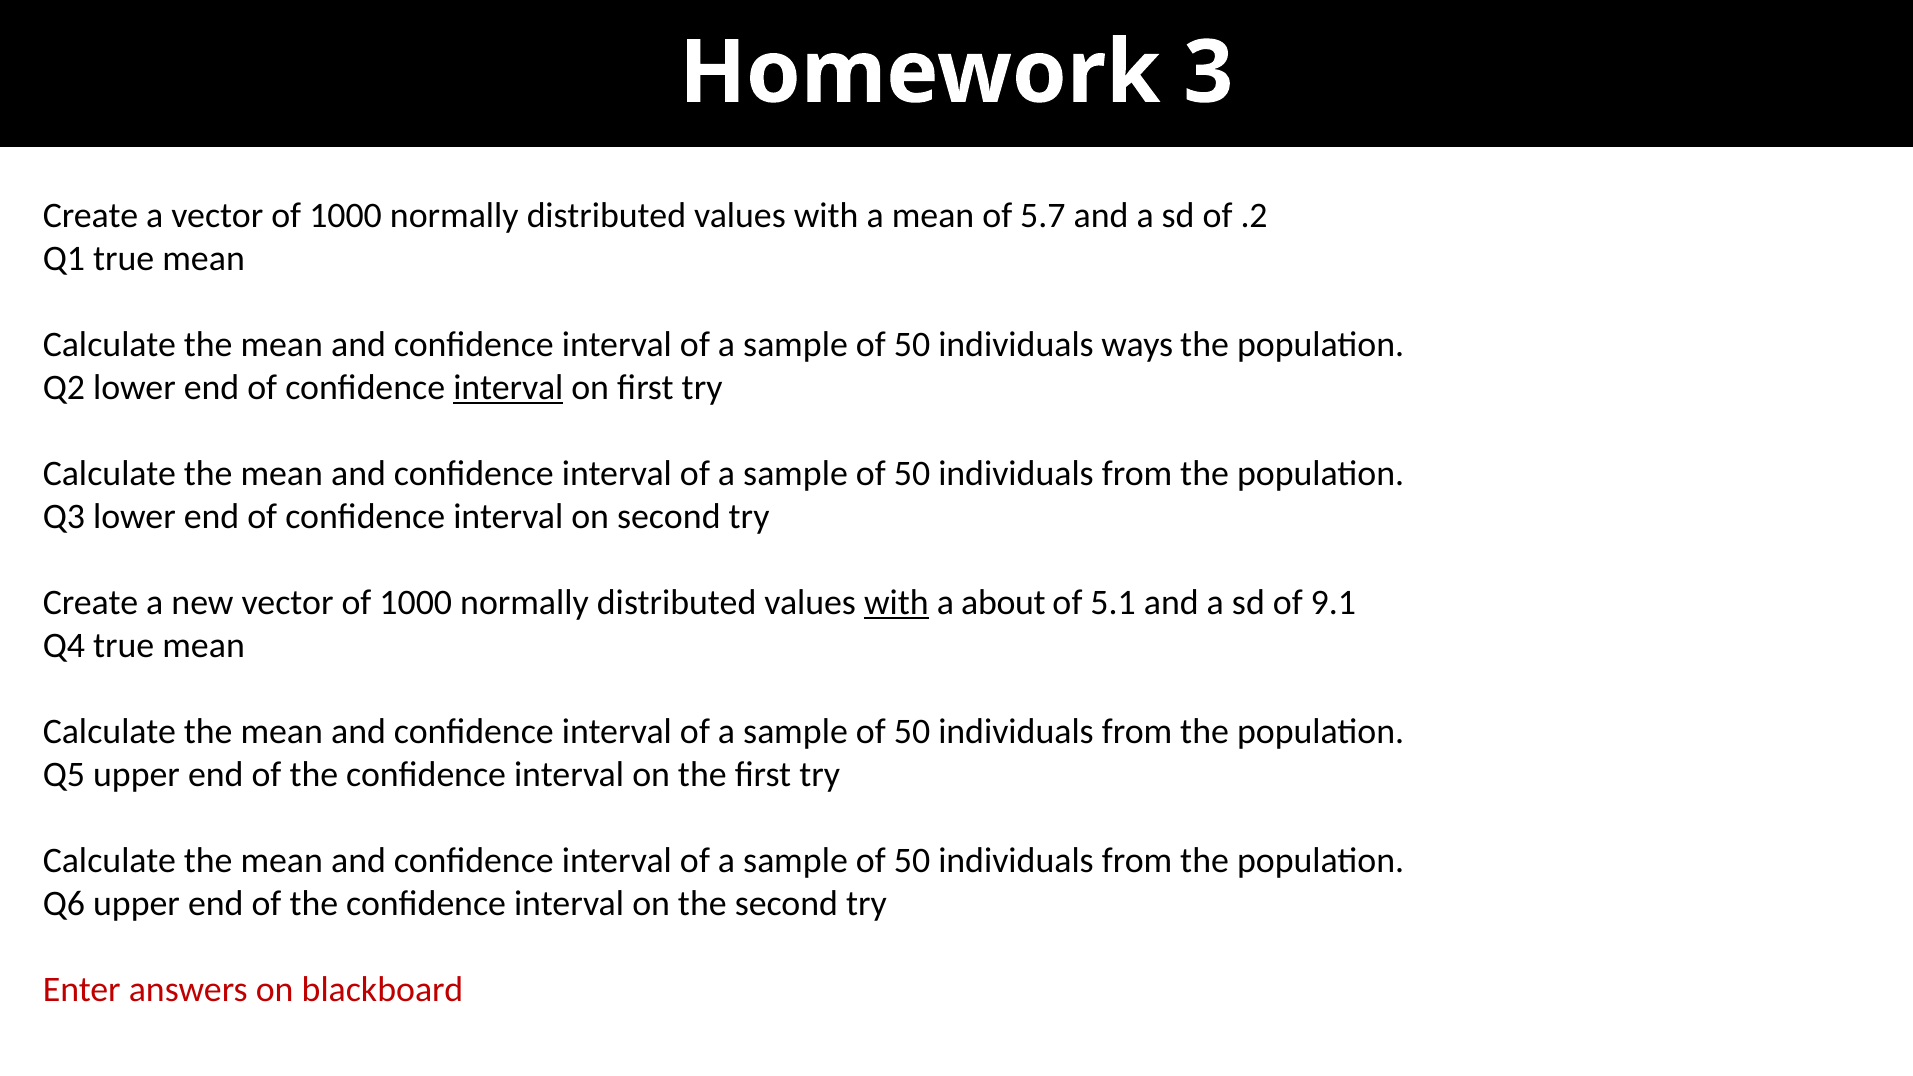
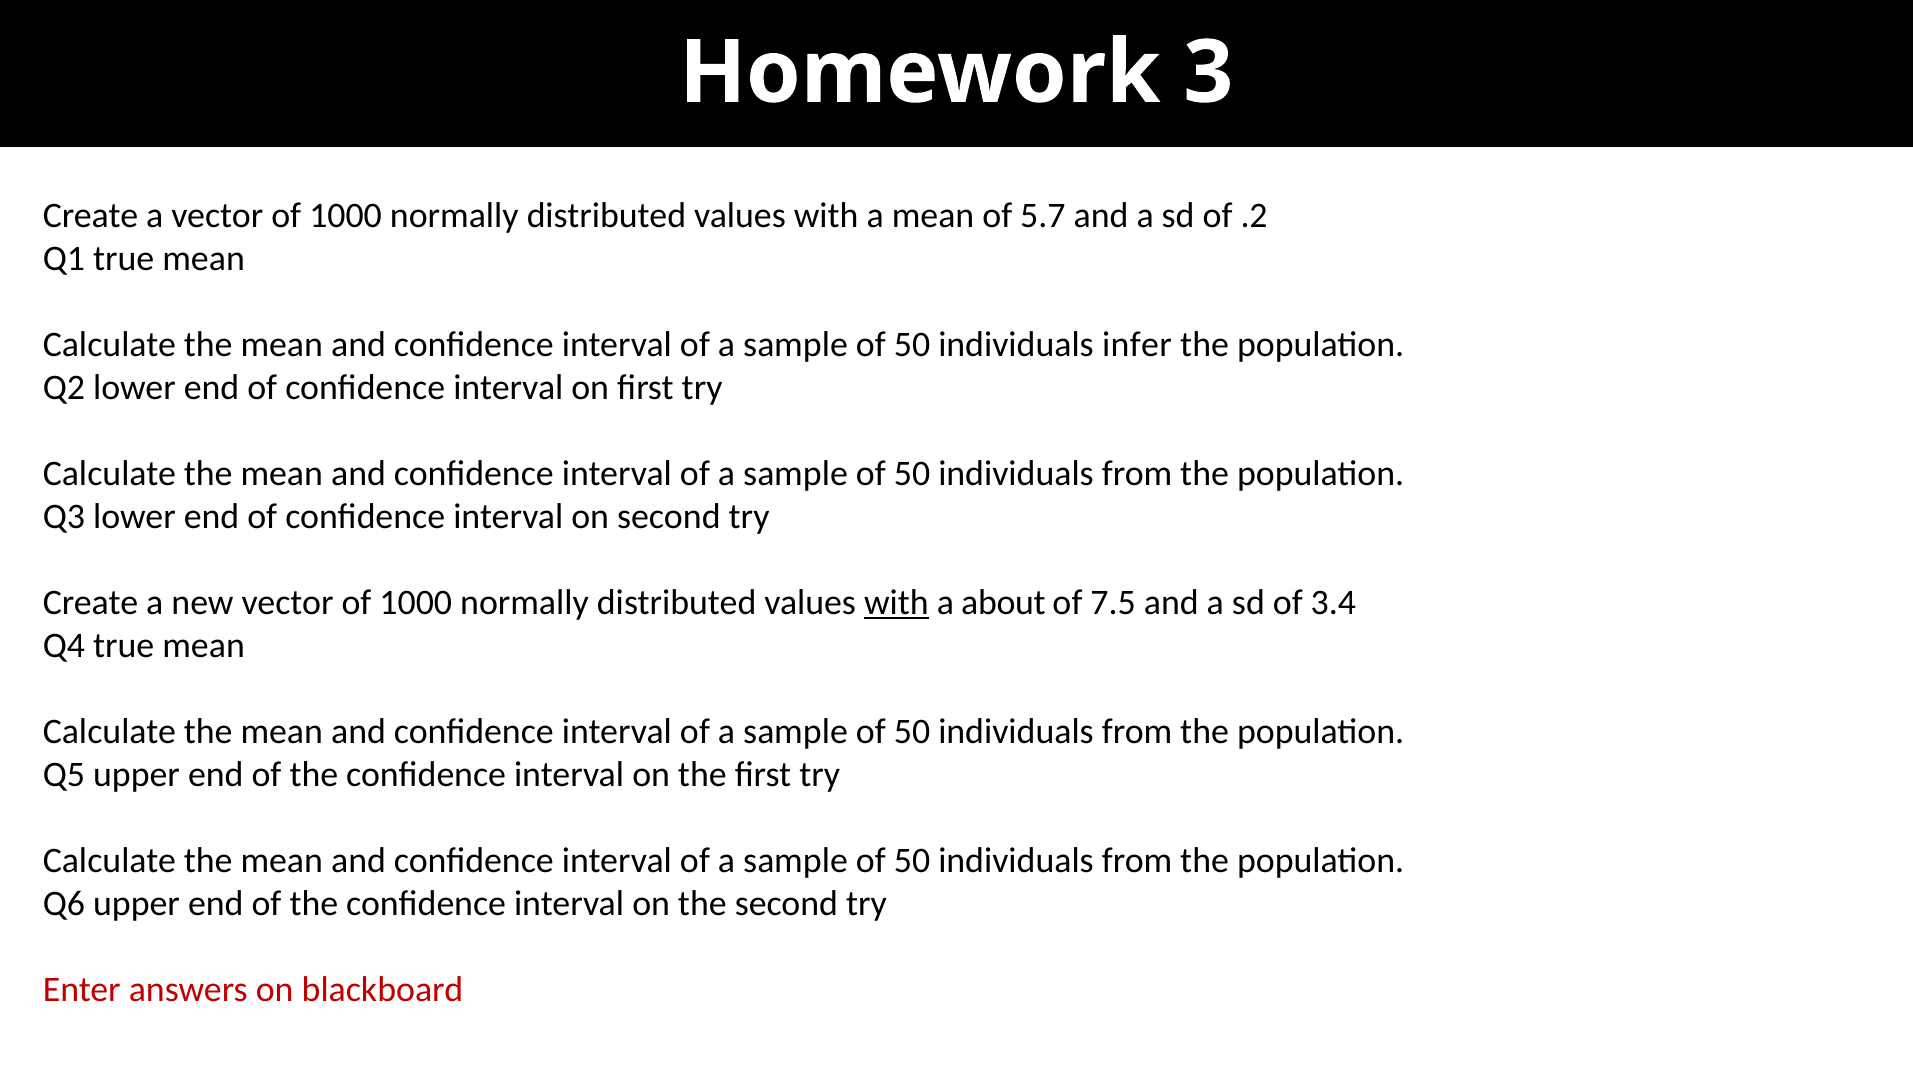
ways: ways -> infer
interval at (508, 387) underline: present -> none
5.1: 5.1 -> 7.5
9.1: 9.1 -> 3.4
